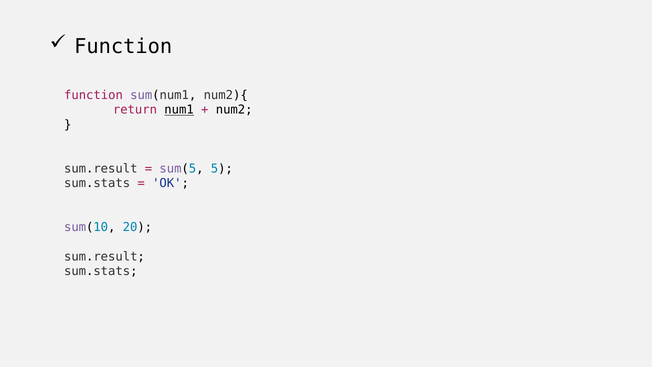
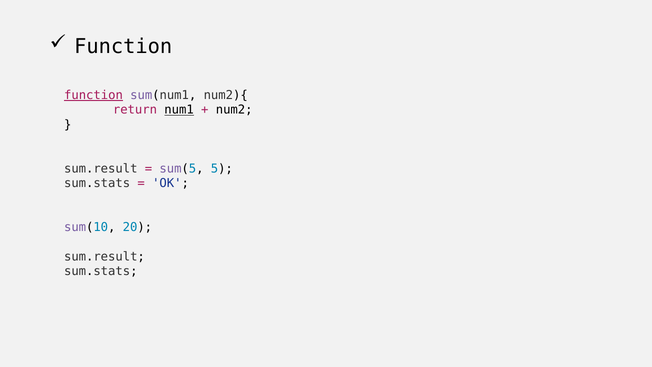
function at (93, 95) underline: none -> present
